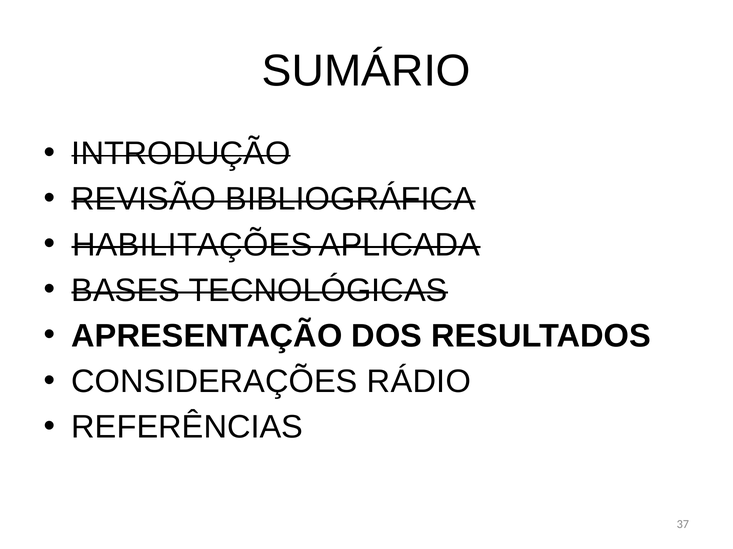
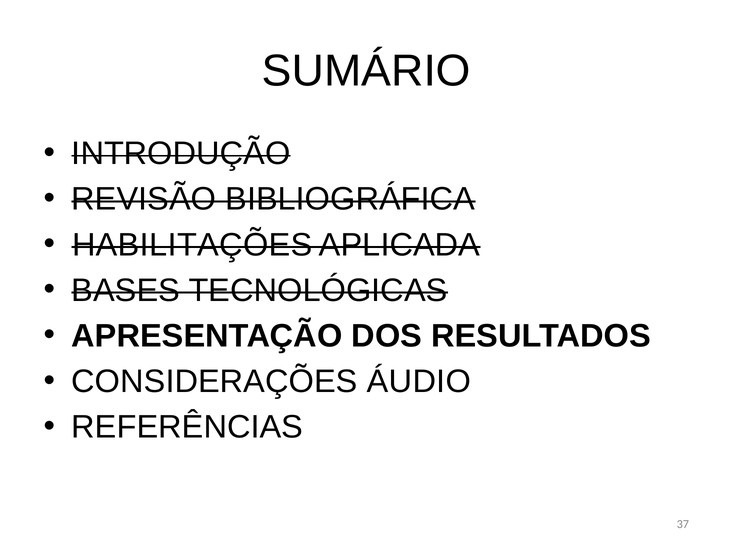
RÁDIO: RÁDIO -> ÁUDIO
